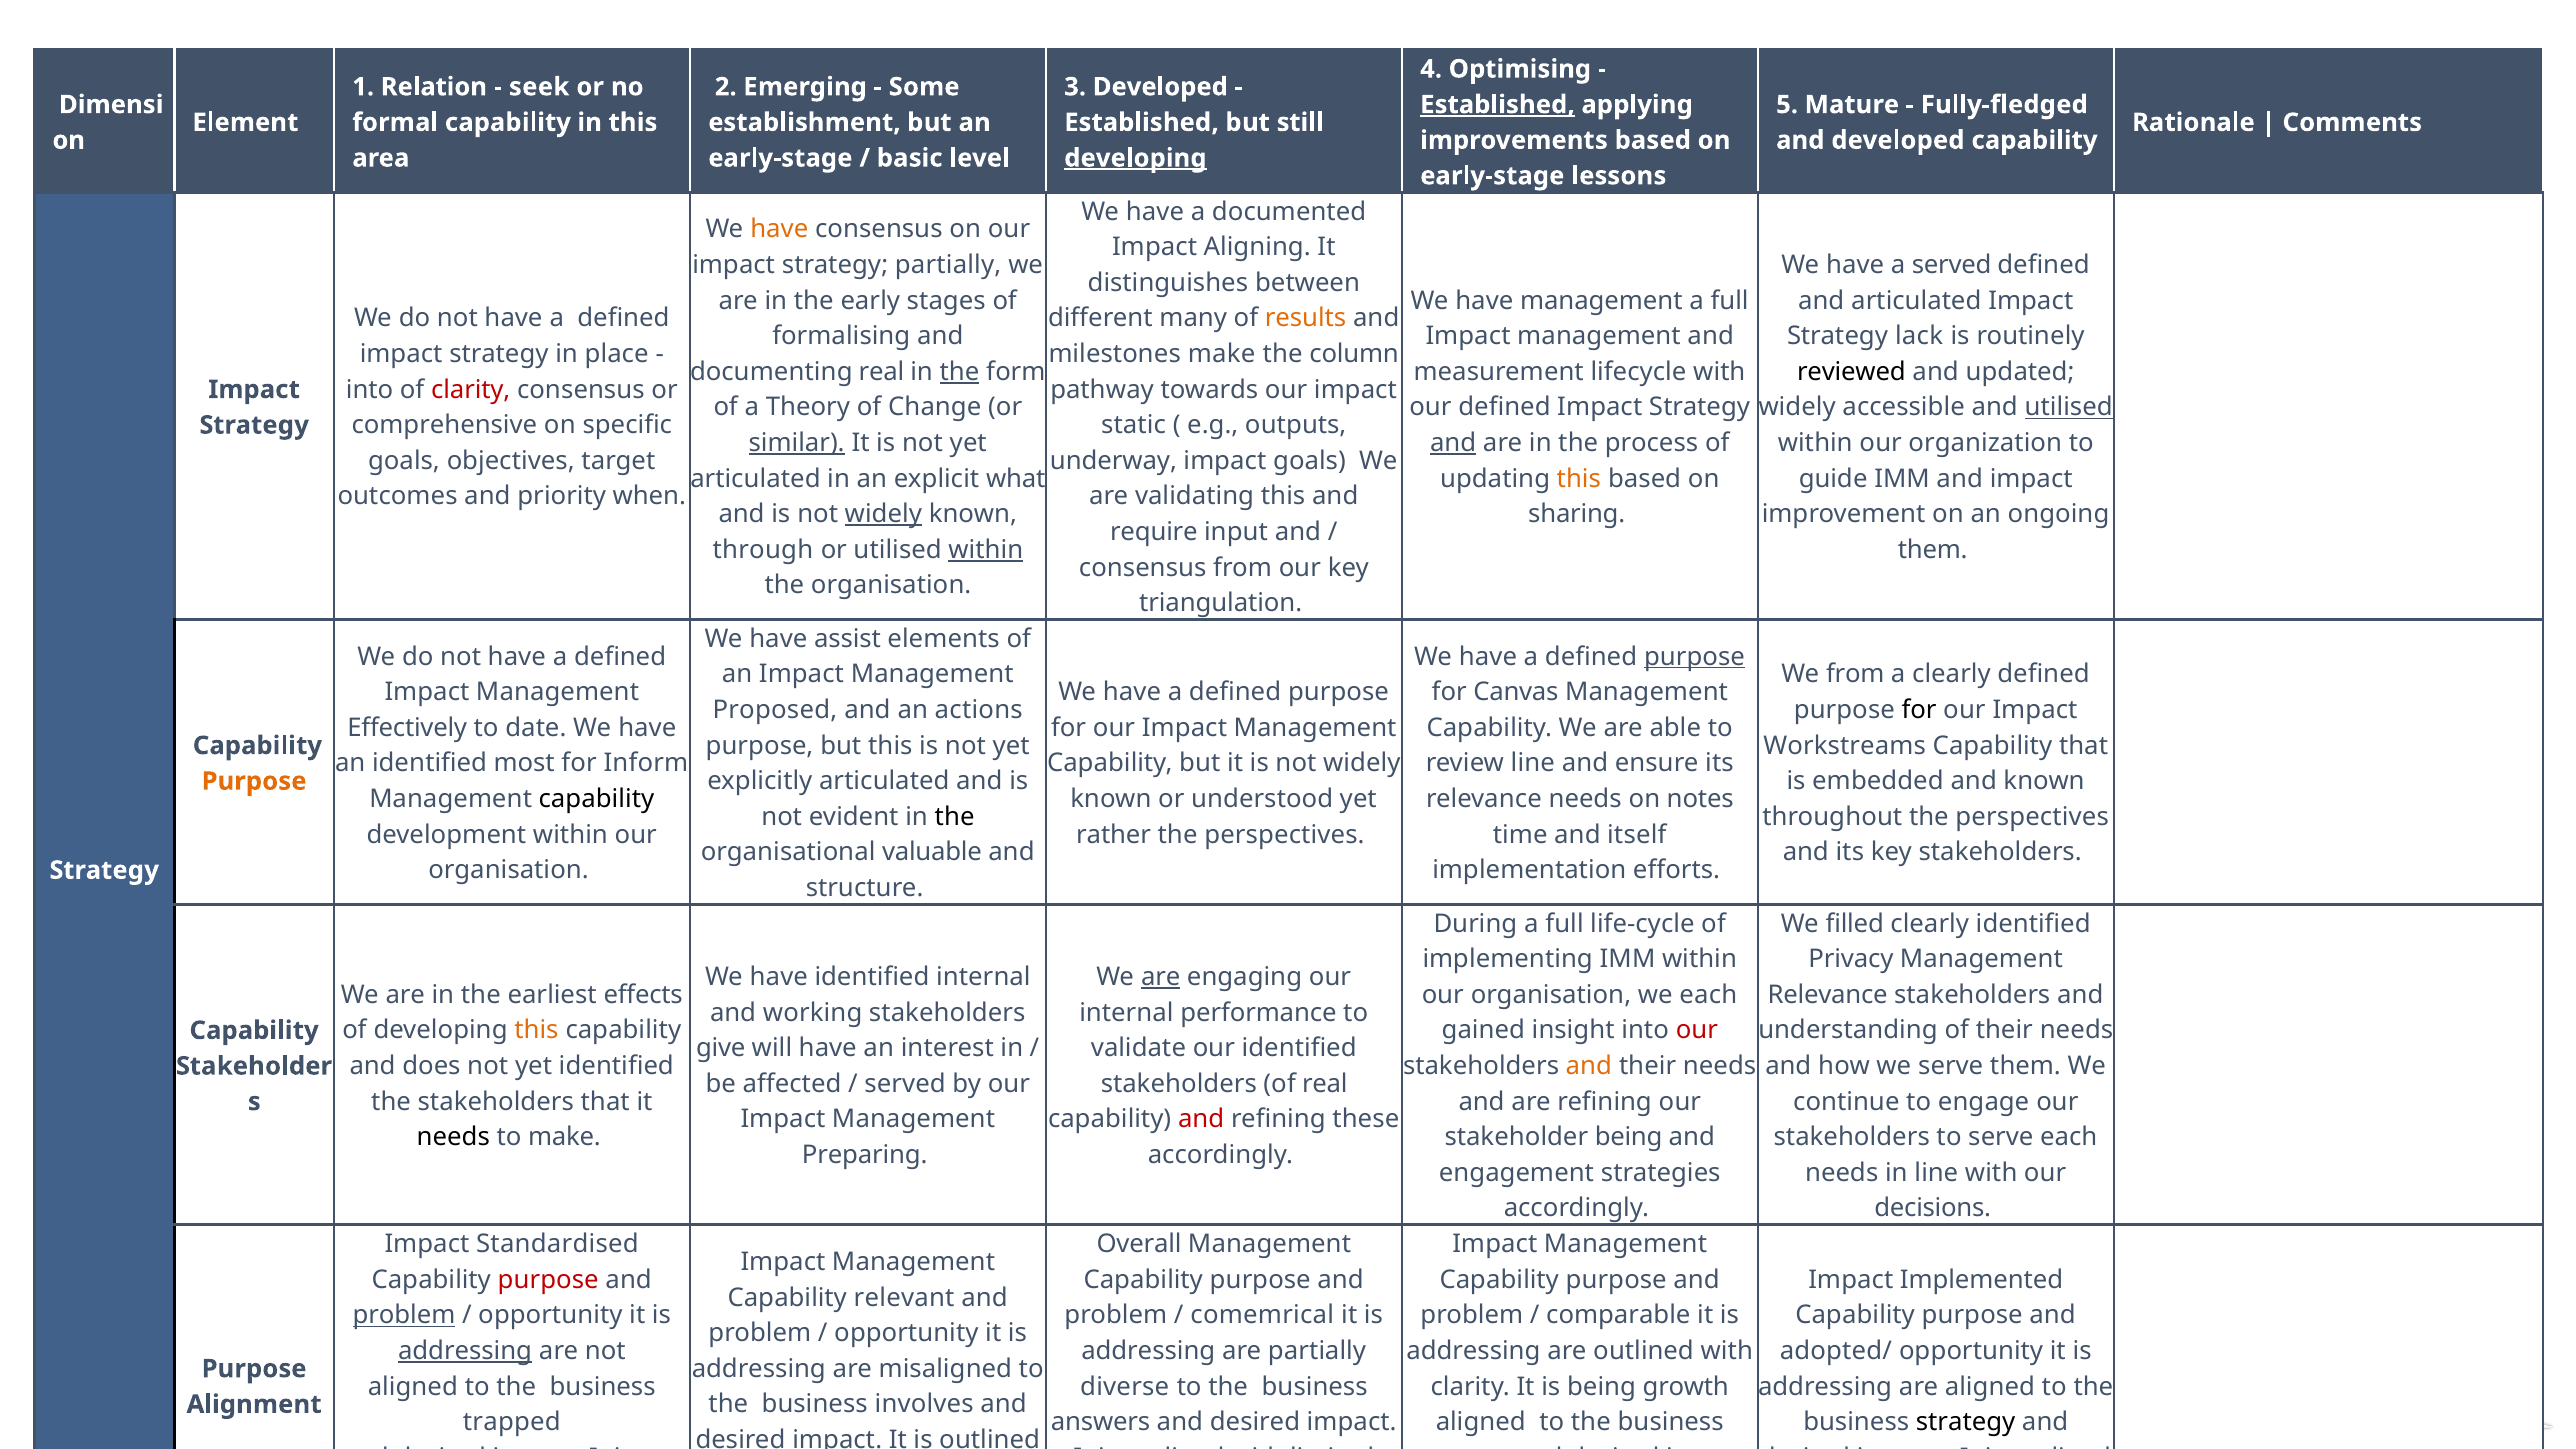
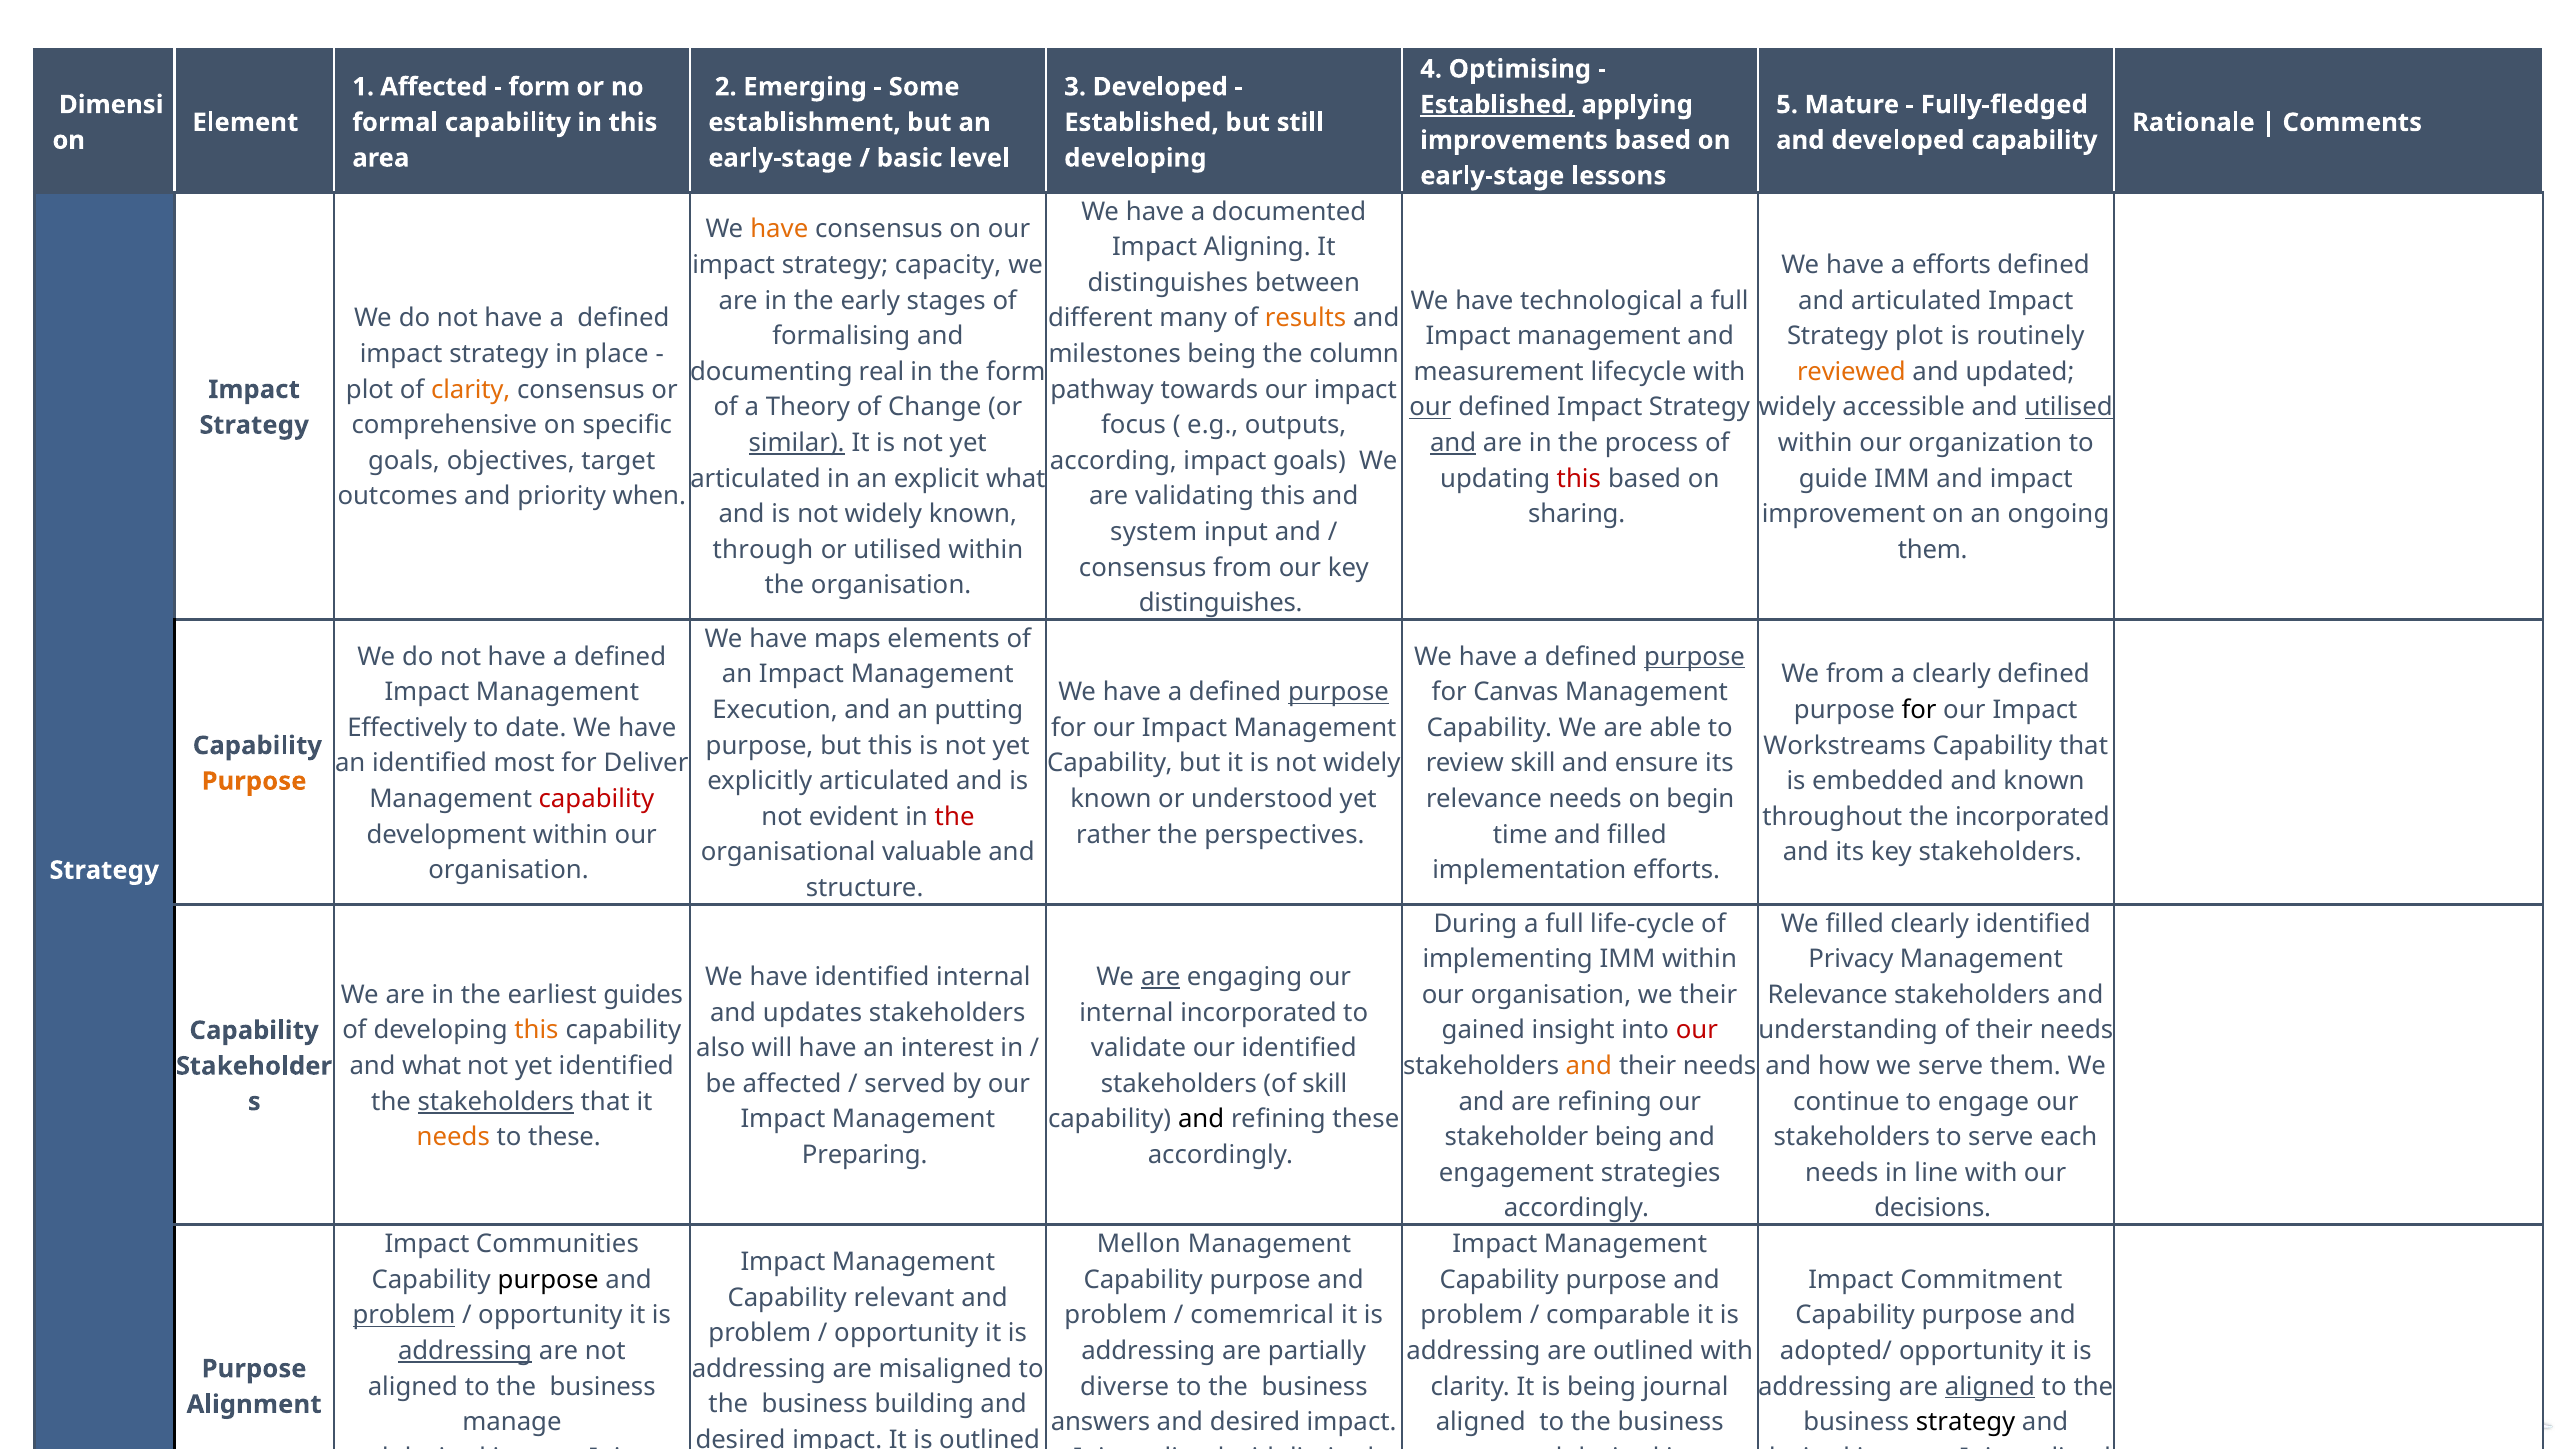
1 Relation: Relation -> Affected
seek at (539, 87): seek -> form
developing at (1135, 158) underline: present -> none
strategy partially: partially -> capacity
a served: served -> efforts
have management: management -> technological
Strategy lack: lack -> plot
milestones make: make -> being
the at (960, 372) underline: present -> none
reviewed colour: black -> orange
into at (370, 390): into -> plot
clarity at (471, 390) colour: red -> orange
our at (1430, 407) underline: none -> present
static: static -> focus
underway: underway -> according
this at (1579, 479) colour: orange -> red
widely at (883, 514) underline: present -> none
require: require -> system
within at (986, 550) underline: present -> none
triangulation at (1221, 603): triangulation -> distinguishes
assist: assist -> maps
purpose at (1339, 692) underline: none -> present
Proposed: Proposed -> Execution
actions: actions -> putting
Inform: Inform -> Deliver
review line: line -> skill
capability at (596, 799) colour: black -> red
notes: notes -> begin
the at (955, 817) colour: black -> red
throughout the perspectives: perspectives -> incorporated
and itself: itself -> filled
effects: effects -> guides
we each: each -> their
working: working -> updates
internal performance: performance -> incorporated
give: give -> also
and does: does -> what
of real: real -> skill
stakeholders at (496, 1102) underline: none -> present
and at (1201, 1119) colour: red -> black
needs at (453, 1137) colour: black -> orange
to make: make -> these
Standardised: Standardised -> Communities
Overall: Overall -> Mellon
purpose at (548, 1280) colour: red -> black
Implemented: Implemented -> Commitment
growth: growth -> journal
aligned at (1990, 1387) underline: none -> present
involves: involves -> building
trapped: trapped -> manage
